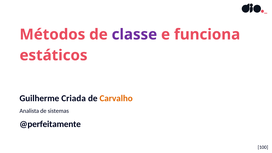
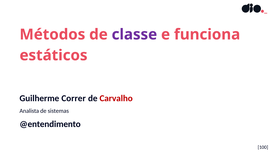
Criada: Criada -> Correr
Carvalho colour: orange -> red
@perfeitamente: @perfeitamente -> @entendimento
